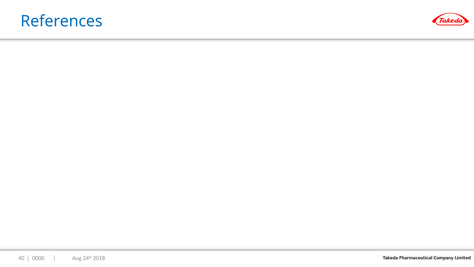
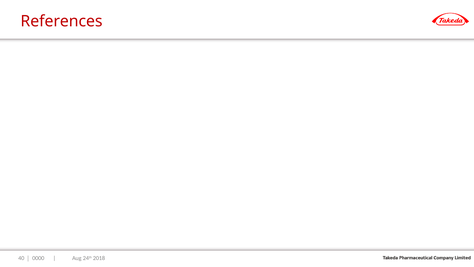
References colour: blue -> red
